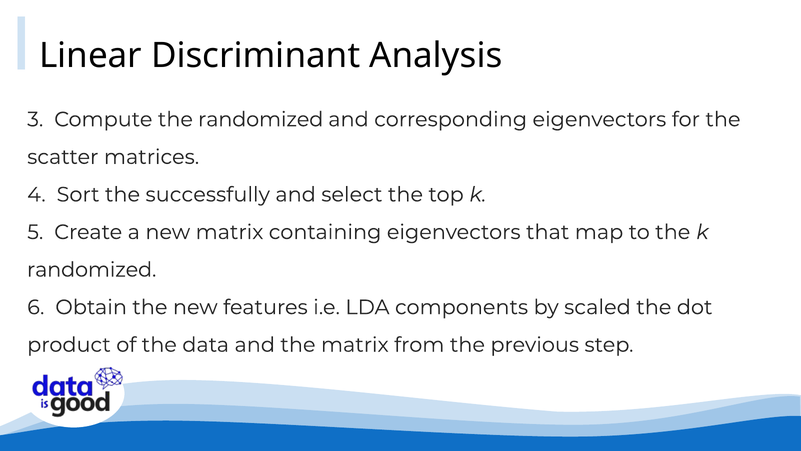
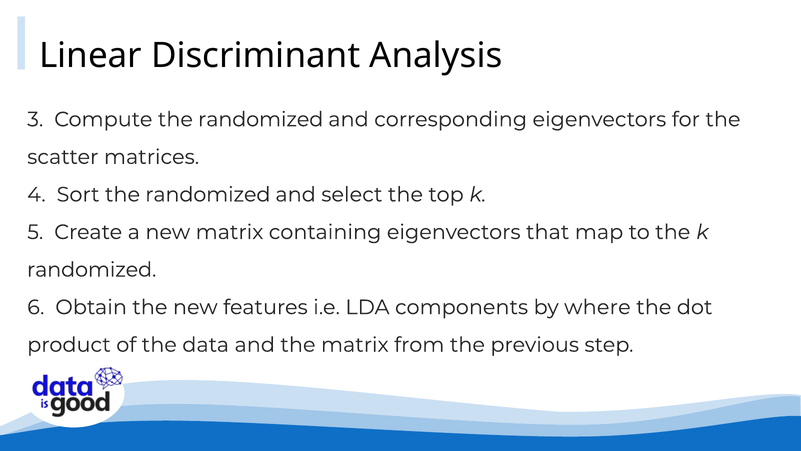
Sort the successfully: successfully -> randomized
scaled: scaled -> where
